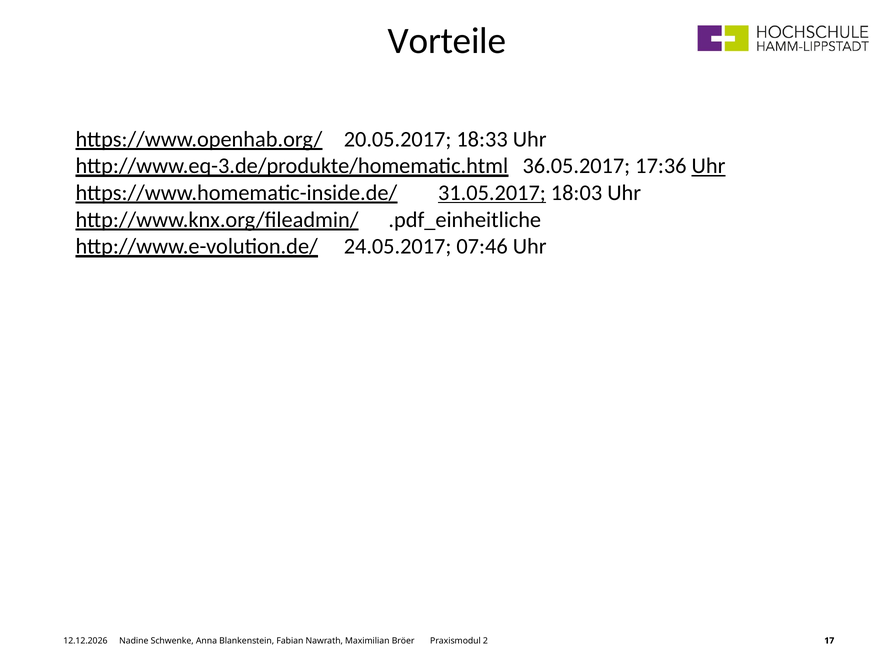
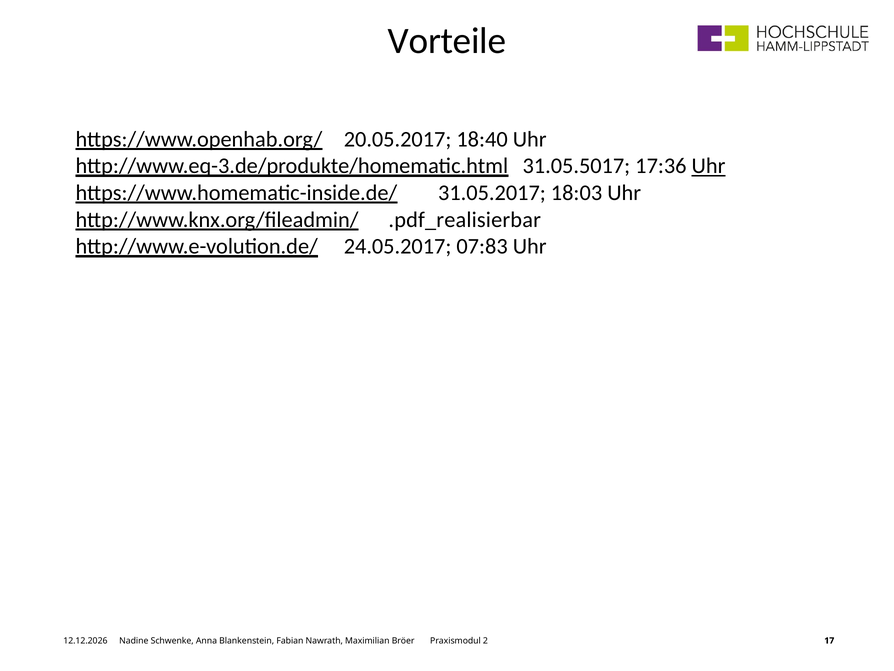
18:33: 18:33 -> 18:40
36.05.2017: 36.05.2017 -> 31.05.5017
31.05.2017 underline: present -> none
.pdf_einheitliche: .pdf_einheitliche -> .pdf_realisierbar
07:46: 07:46 -> 07:83
